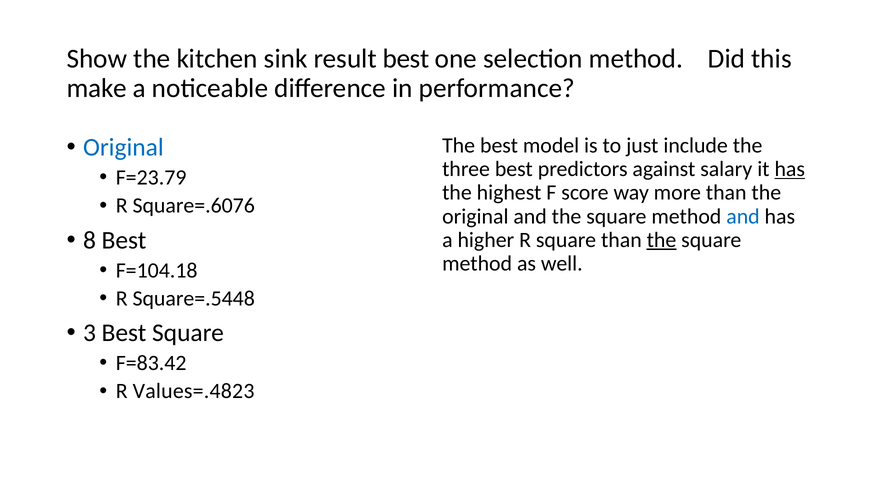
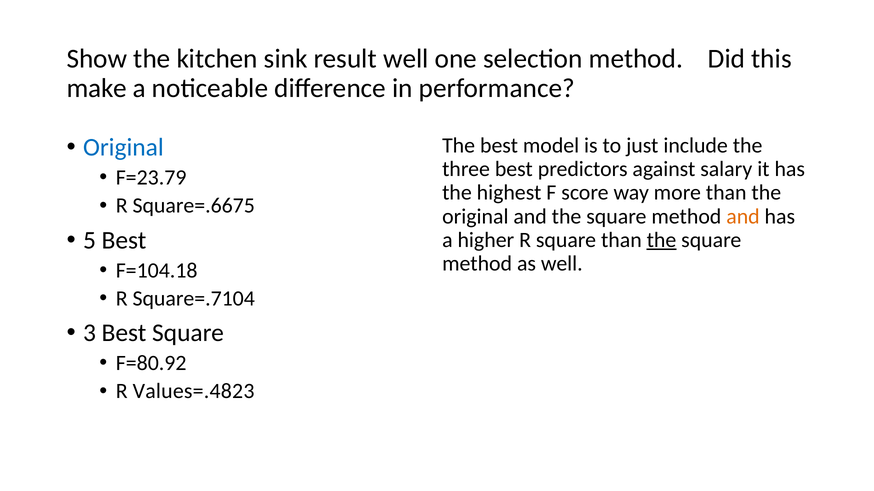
result best: best -> well
has at (790, 169) underline: present -> none
Square=.6076: Square=.6076 -> Square=.6675
and at (743, 217) colour: blue -> orange
8: 8 -> 5
Square=.5448: Square=.5448 -> Square=.7104
F=83.42: F=83.42 -> F=80.92
